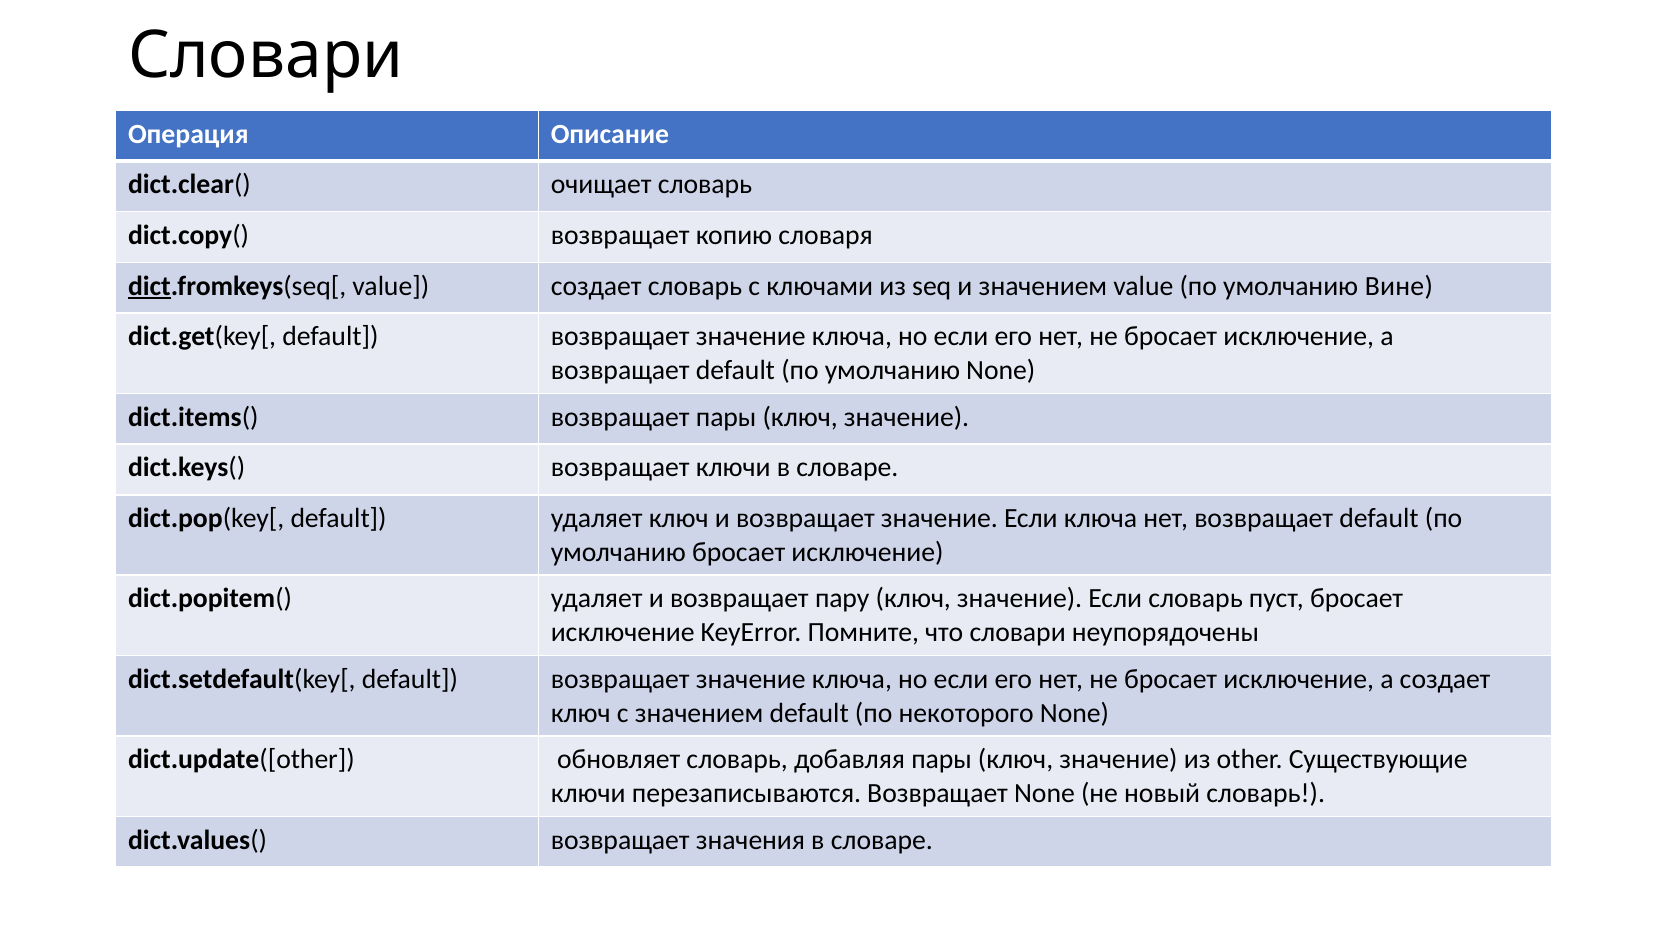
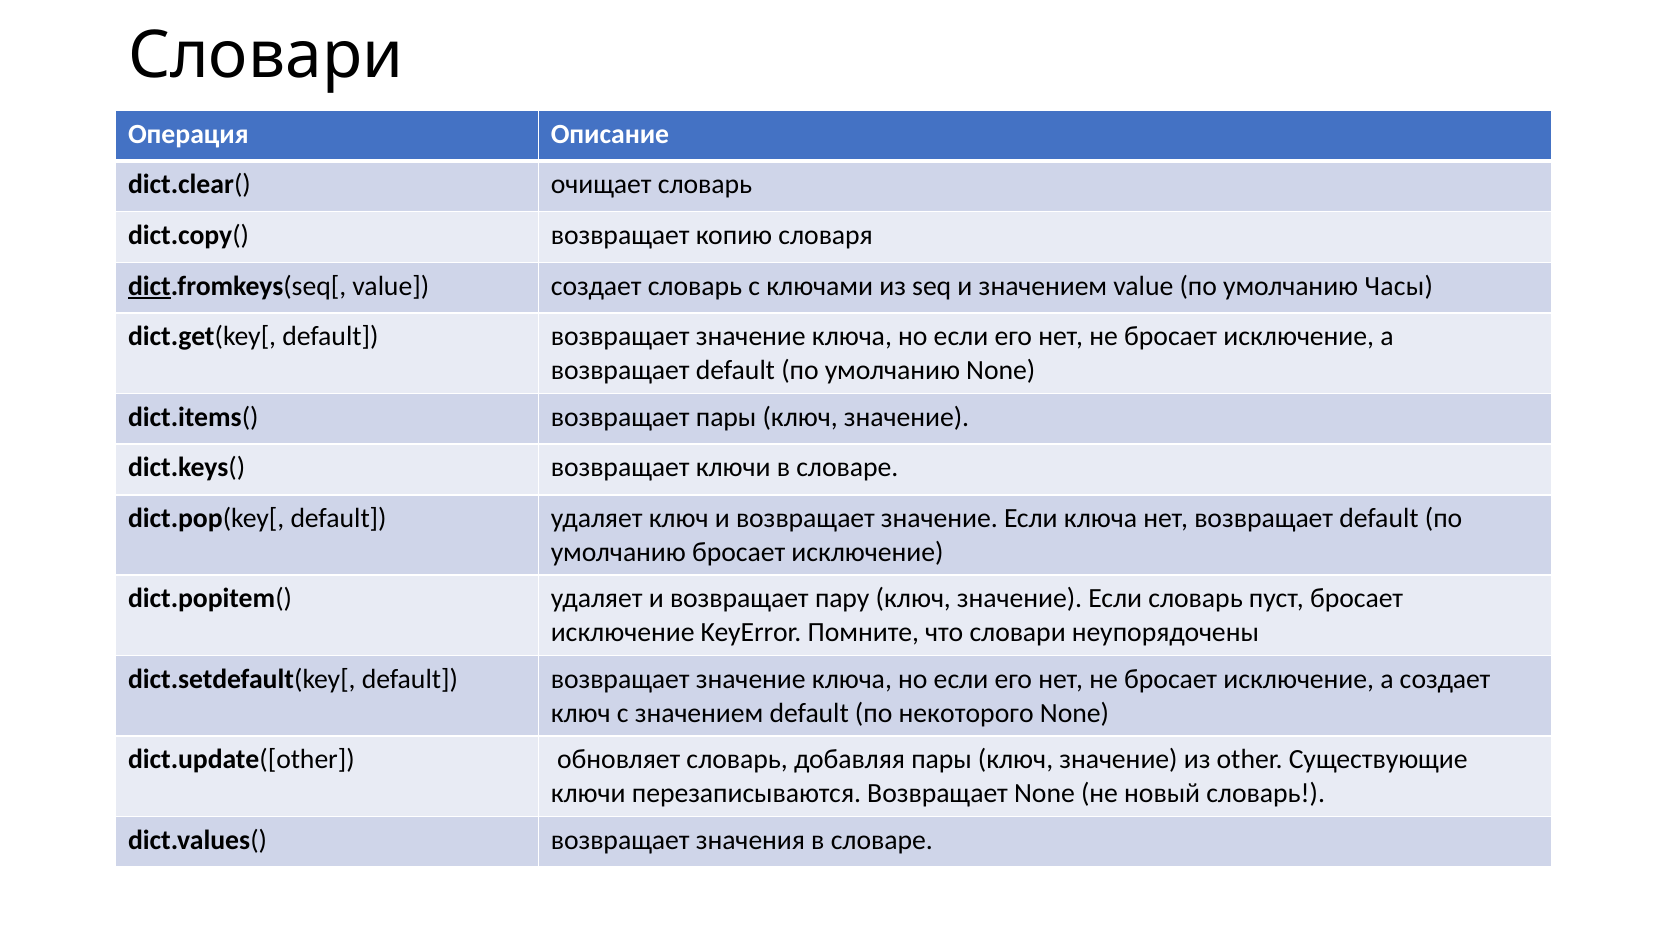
Вине: Вине -> Часы
